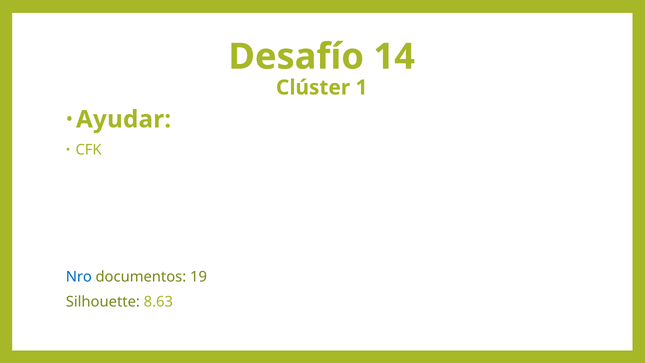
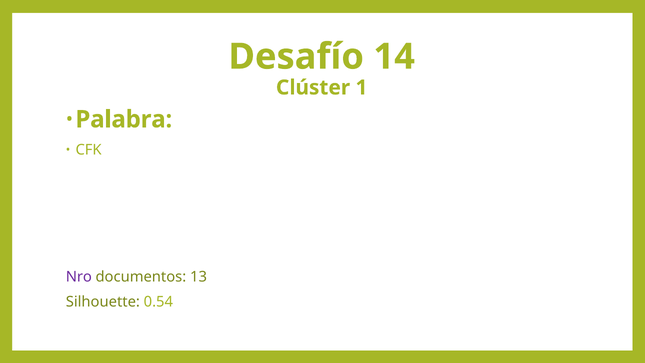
Ayudar: Ayudar -> Palabra
Nro colour: blue -> purple
19: 19 -> 13
8.63: 8.63 -> 0.54
